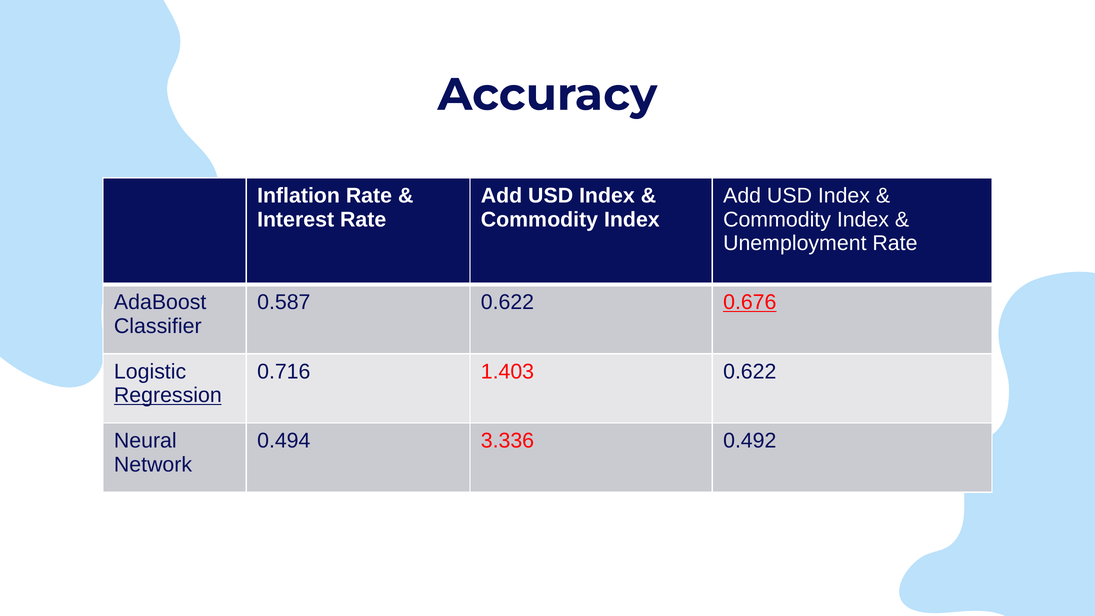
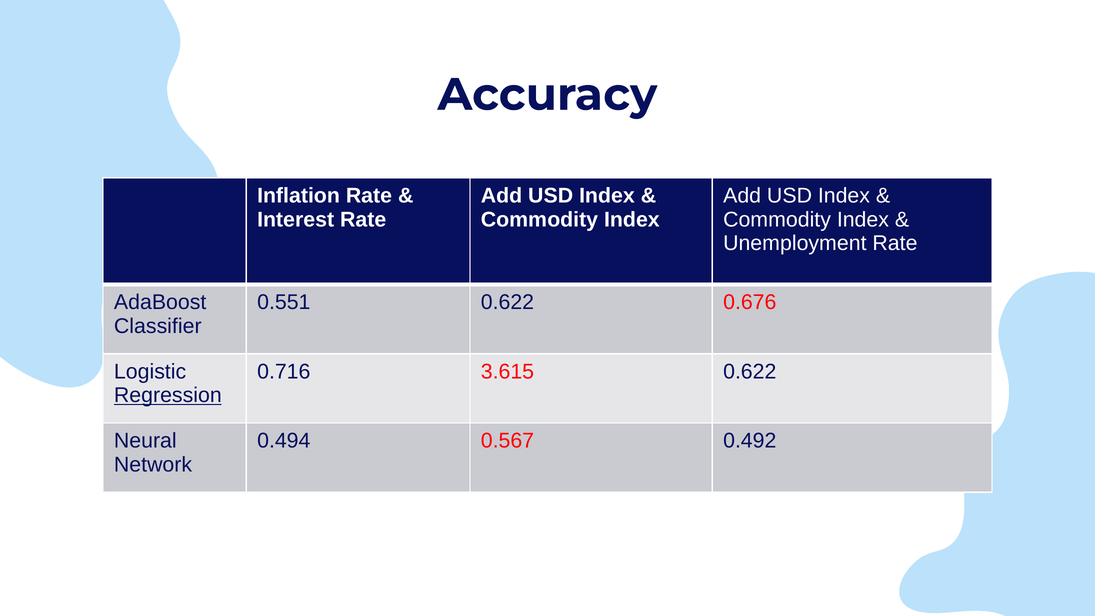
0.587: 0.587 -> 0.551
0.676 underline: present -> none
1.403: 1.403 -> 3.615
3.336: 3.336 -> 0.567
